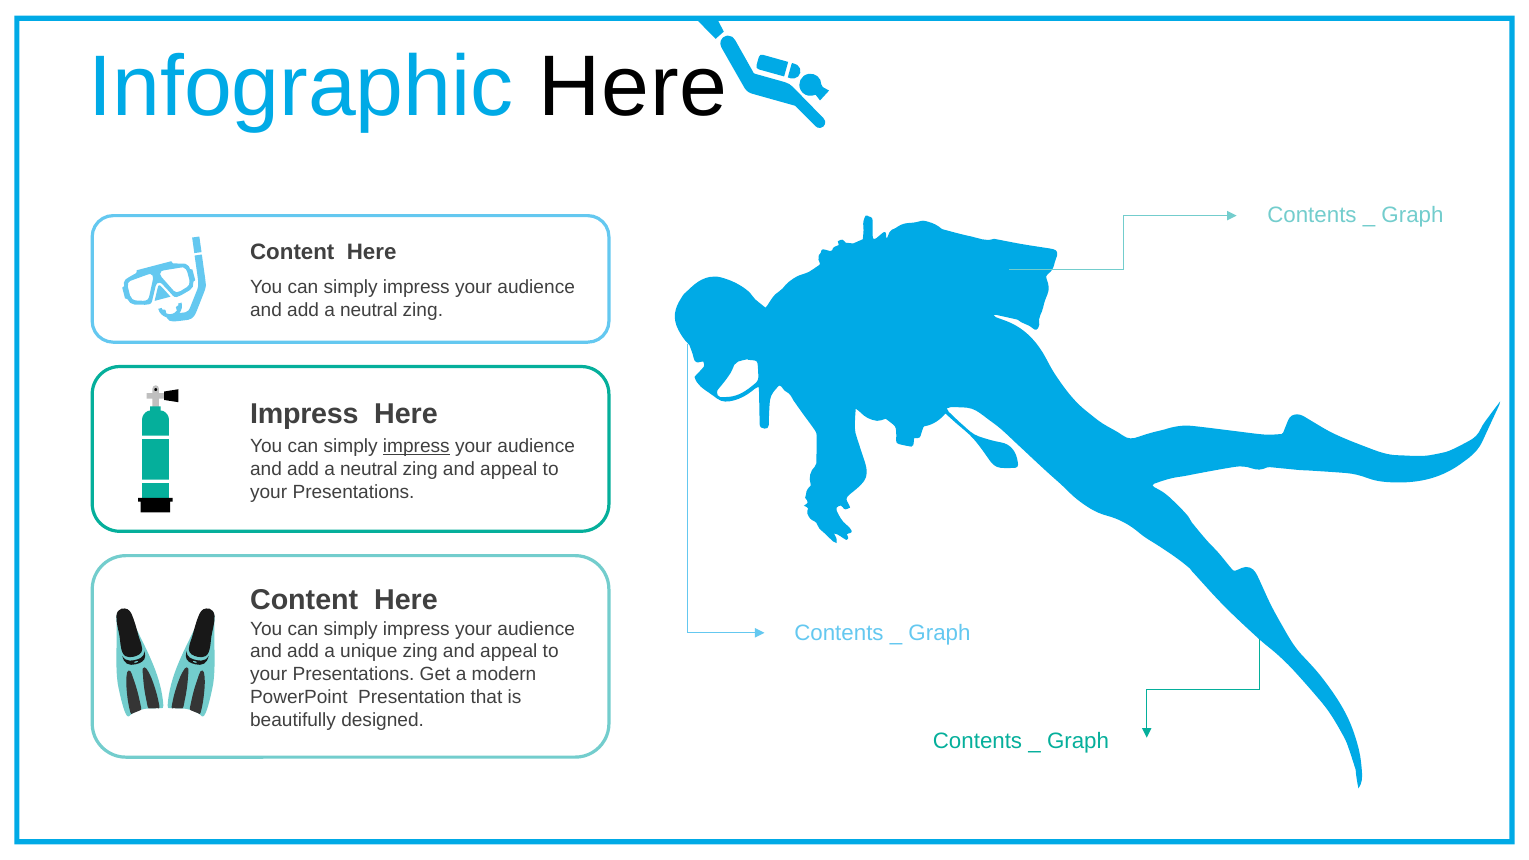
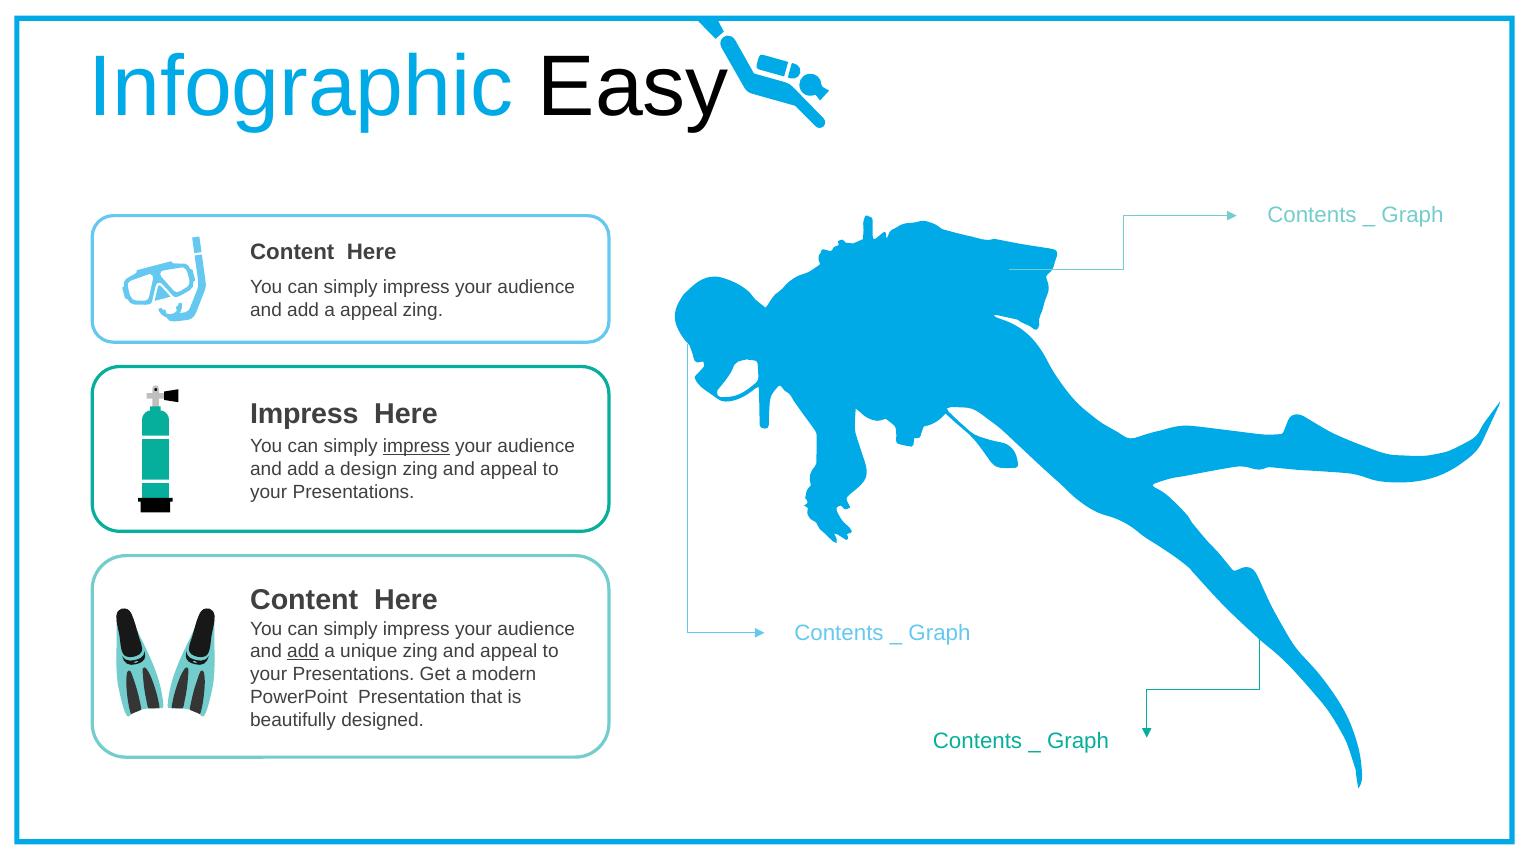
Infographic Here: Here -> Easy
neutral at (369, 310): neutral -> appeal
neutral at (369, 469): neutral -> design
add at (303, 652) underline: none -> present
